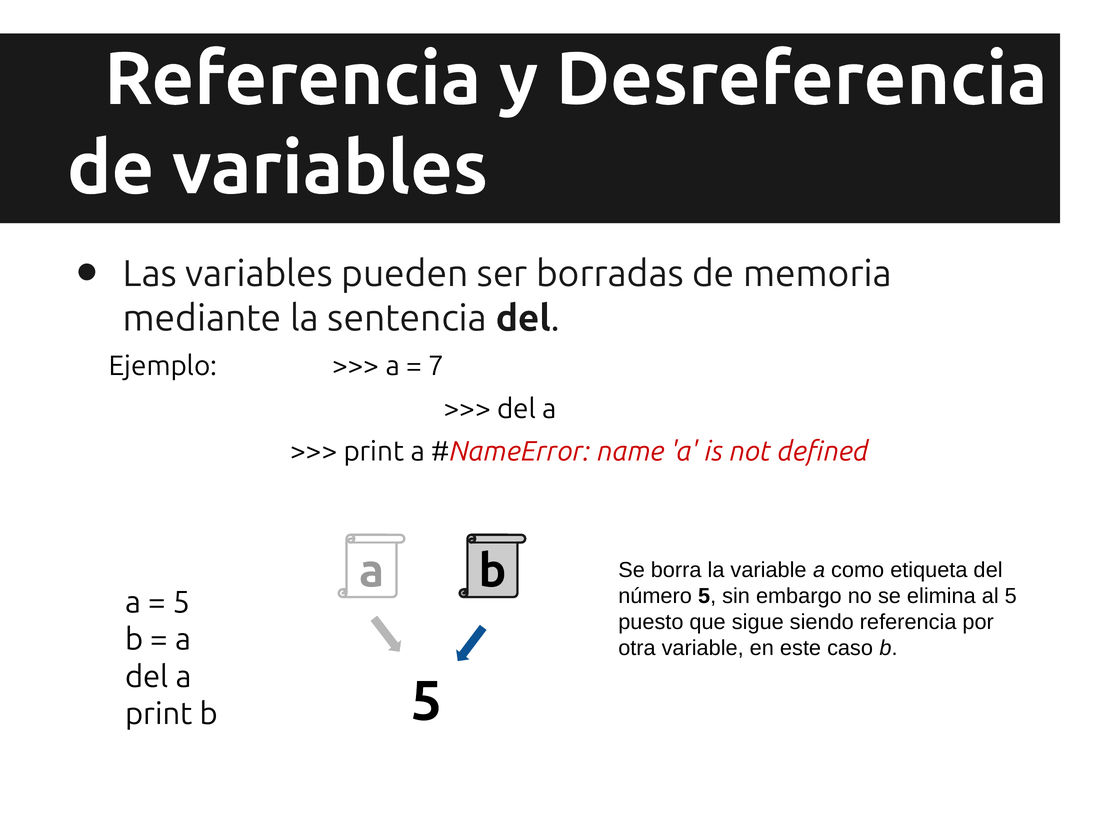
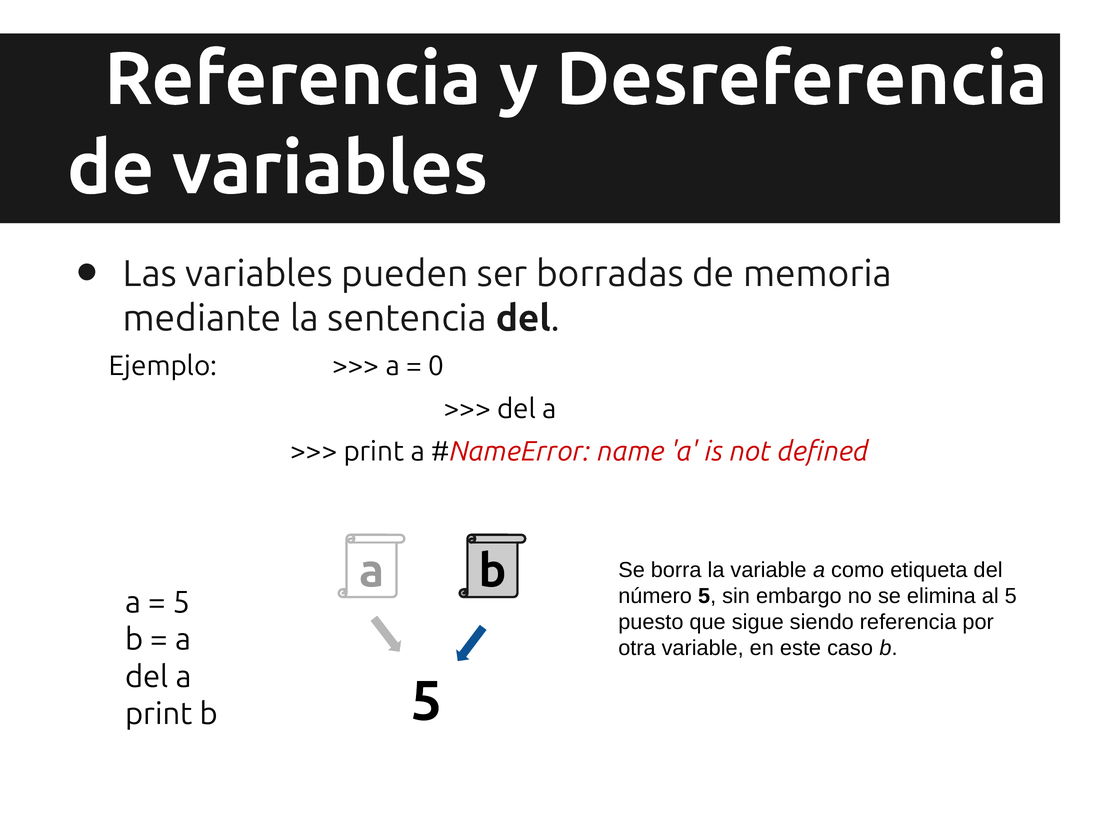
7: 7 -> 0
